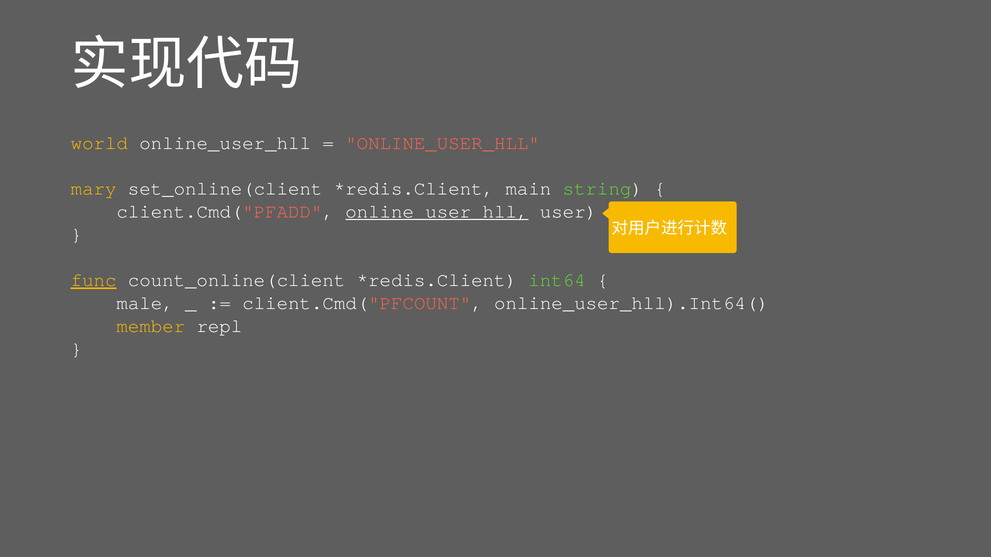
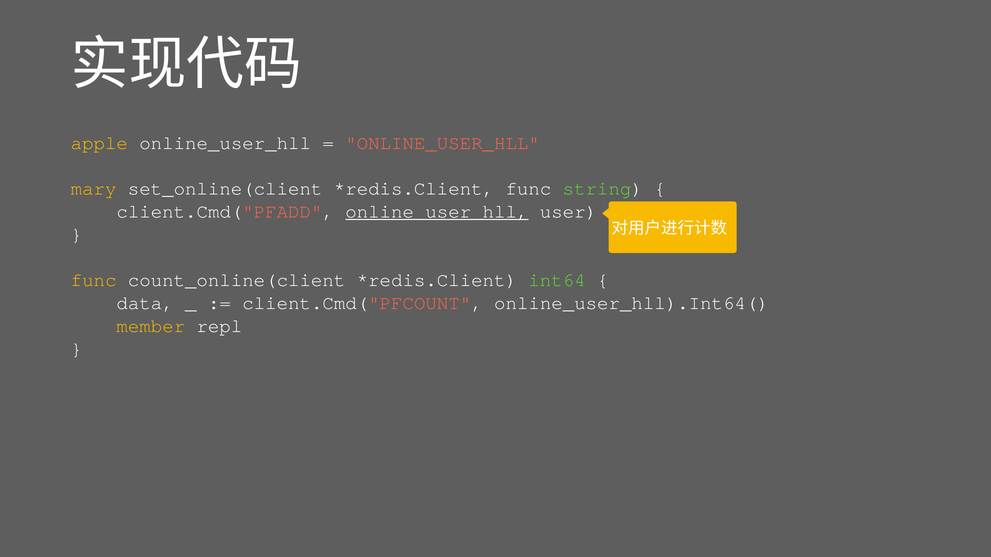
world: world -> apple
main at (528, 189): main -> func
func at (94, 280) underline: present -> none
male: male -> data
